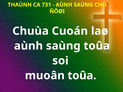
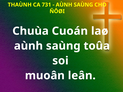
muoân toûa: toûa -> leân
